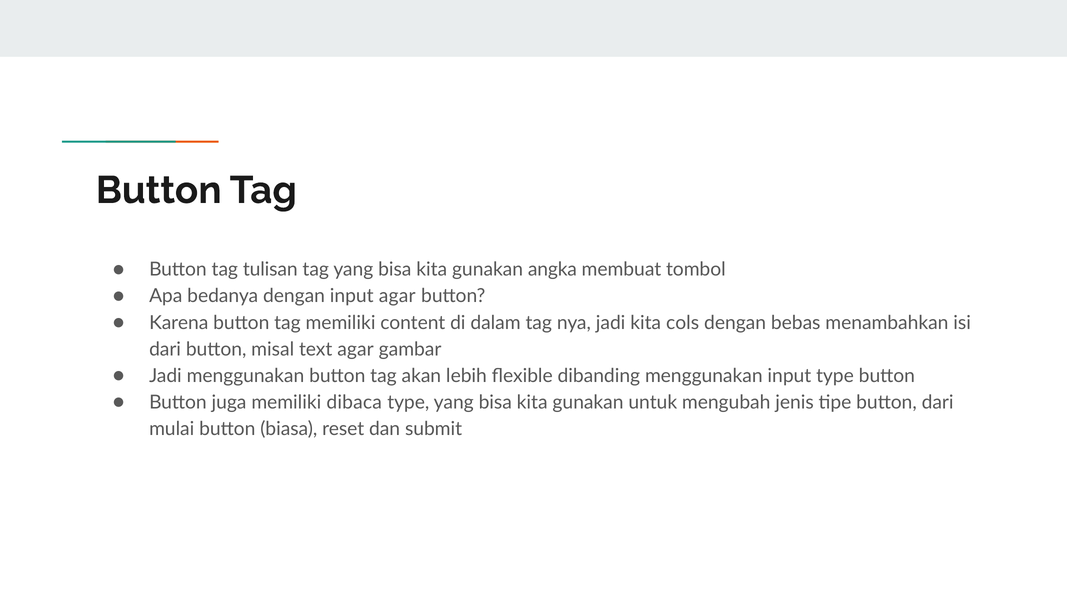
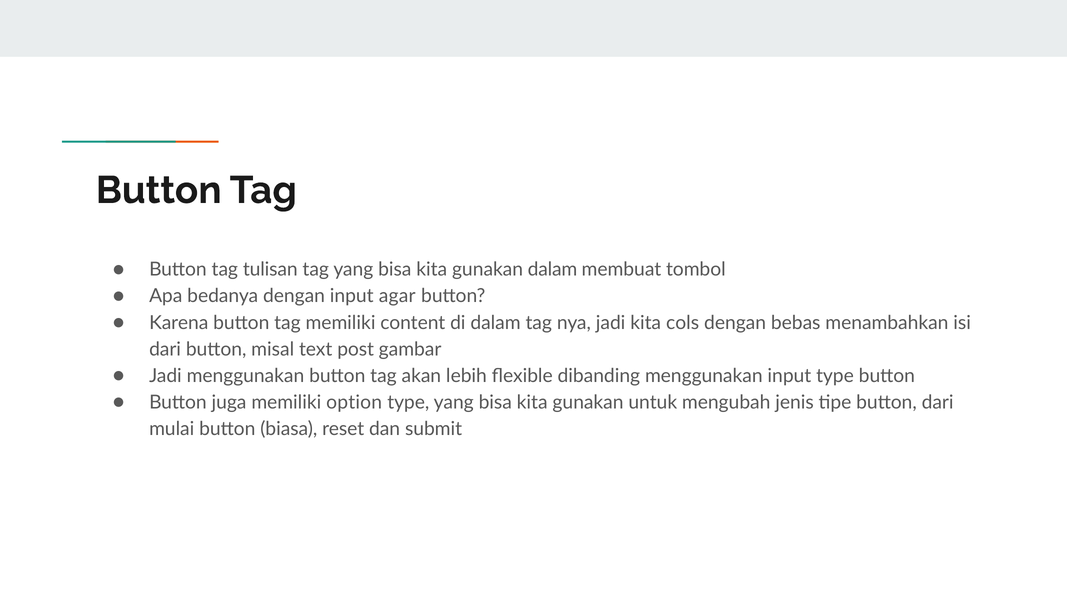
gunakan angka: angka -> dalam
text agar: agar -> post
dibaca: dibaca -> option
